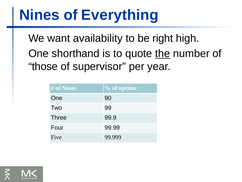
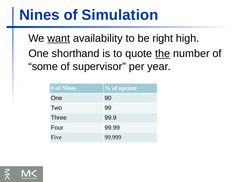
Everything: Everything -> Simulation
want underline: none -> present
those: those -> some
